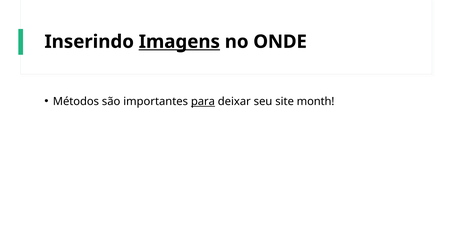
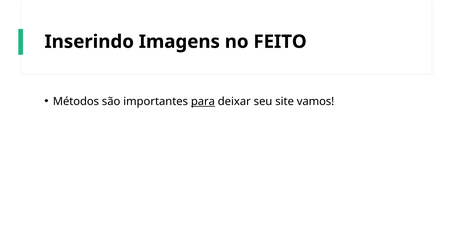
Imagens underline: present -> none
ONDE: ONDE -> FEITO
month: month -> vamos
